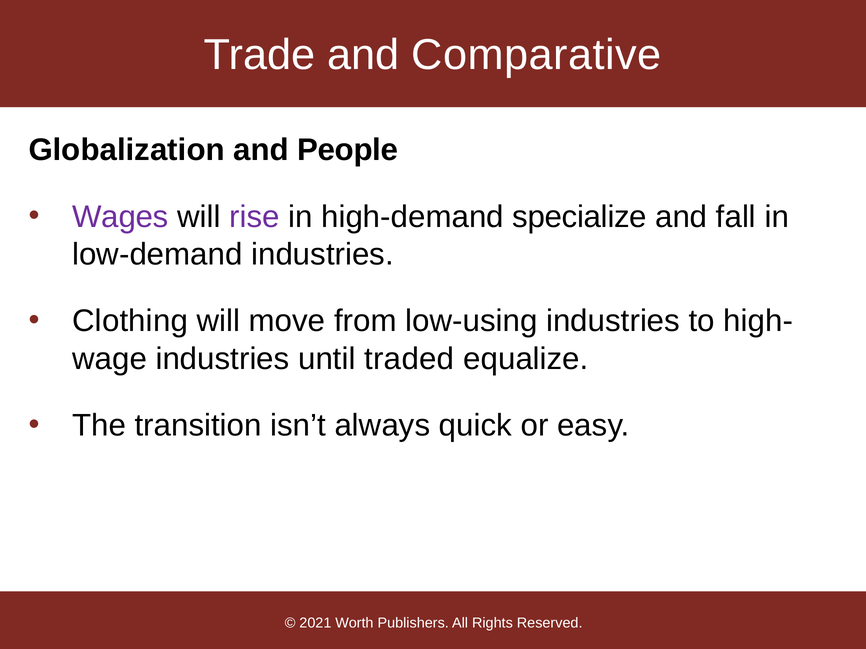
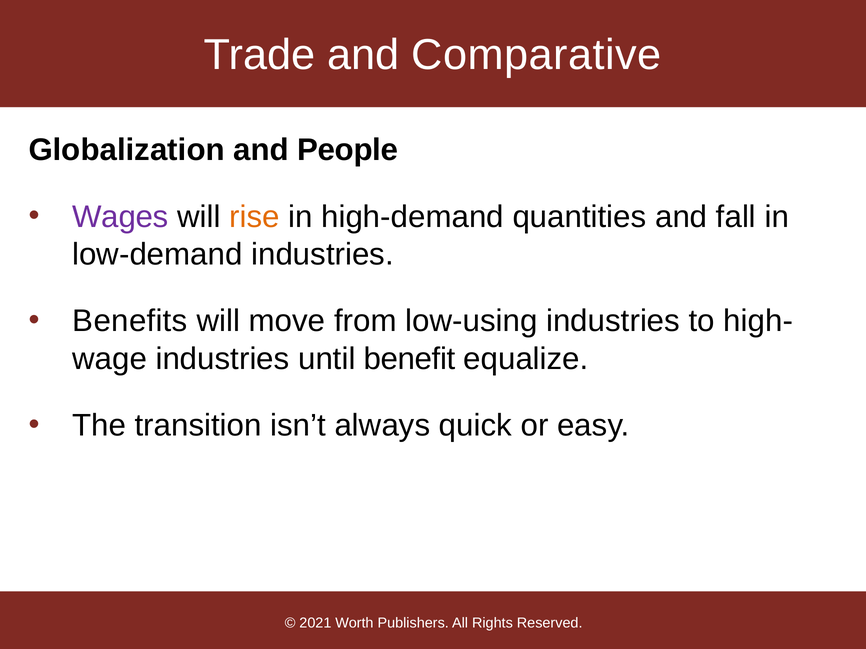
rise colour: purple -> orange
specialize: specialize -> quantities
Clothing: Clothing -> Benefits
traded: traded -> benefit
